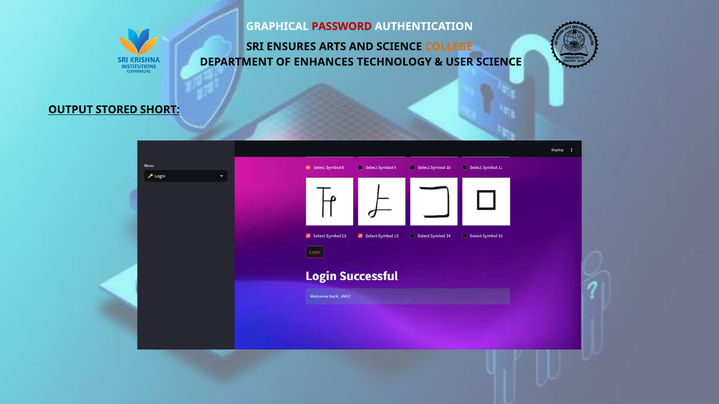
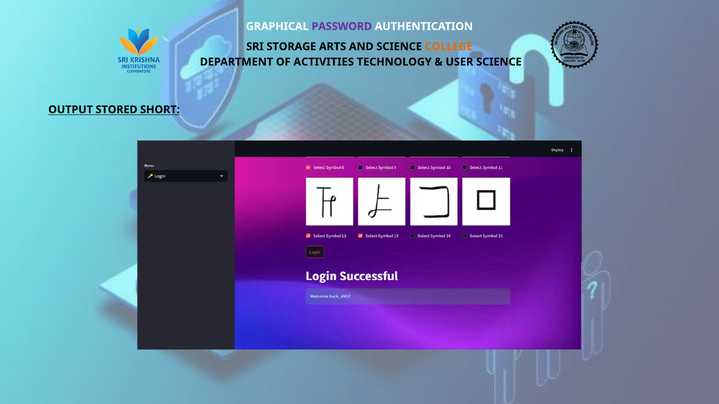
PASSWORD colour: red -> purple
ENSURES: ENSURES -> STORAGE
ENHANCES: ENHANCES -> ACTIVITIES
